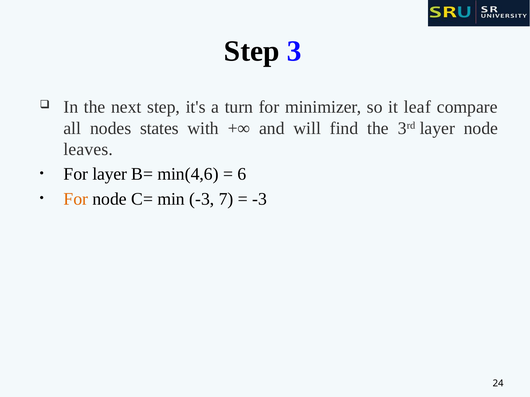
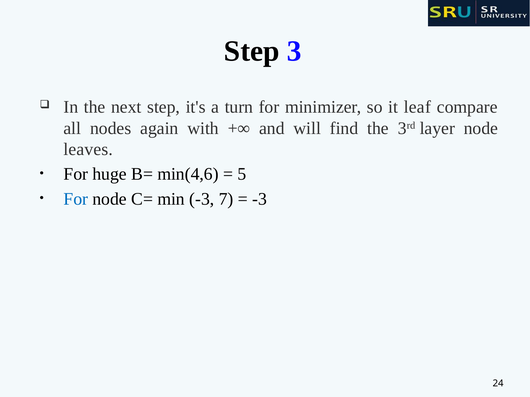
states: states -> again
For layer: layer -> huge
6: 6 -> 5
For at (76, 199) colour: orange -> blue
